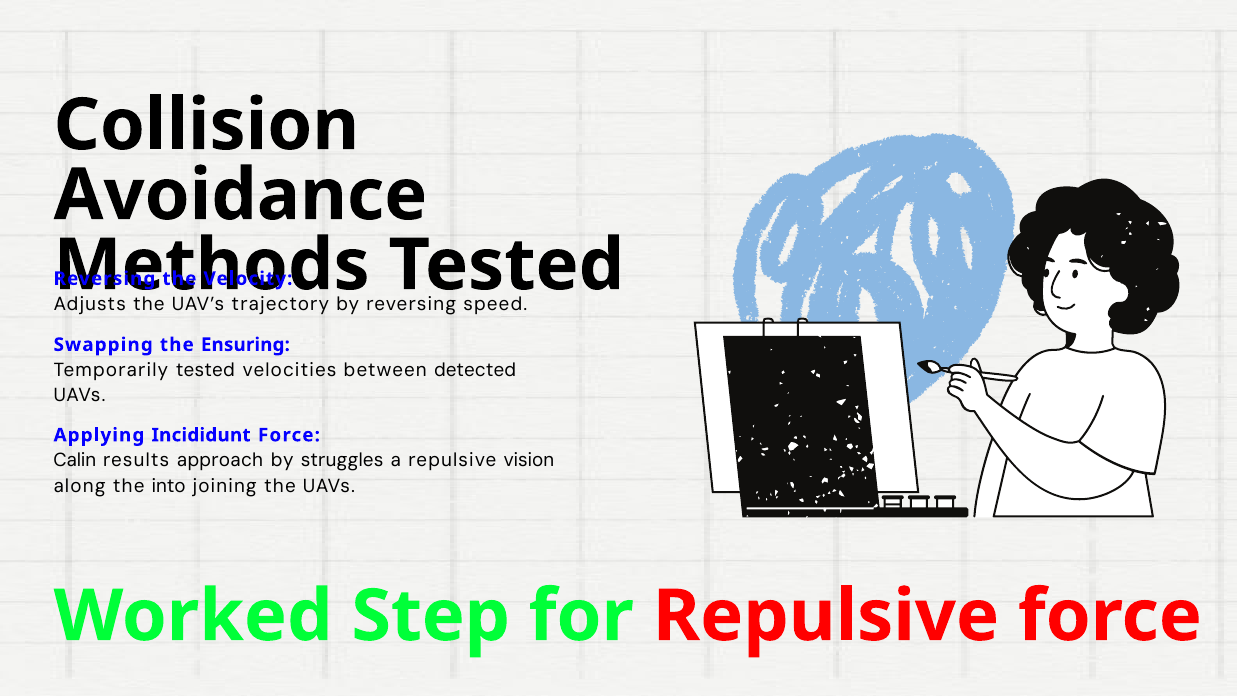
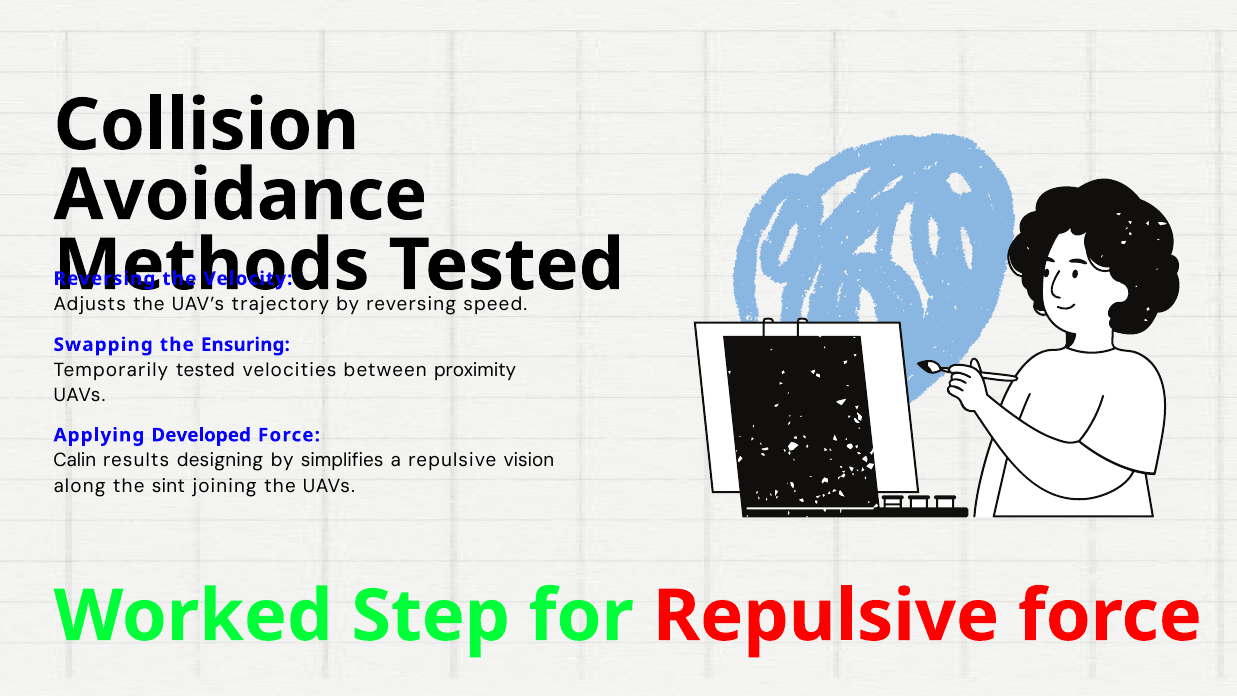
detected: detected -> proximity
Incididunt: Incididunt -> Developed
approach: approach -> designing
struggles: struggles -> simplifies
into: into -> sint
